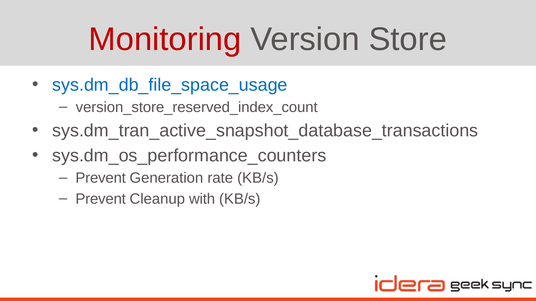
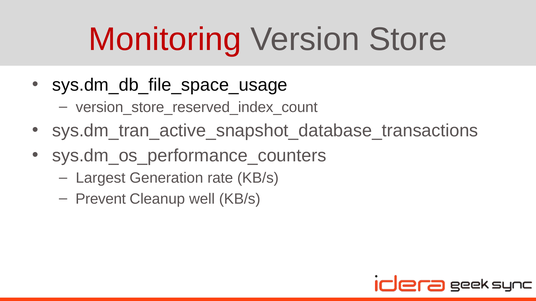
sys.dm_db_file_space_usage colour: blue -> black
Prevent at (101, 178): Prevent -> Largest
with: with -> well
